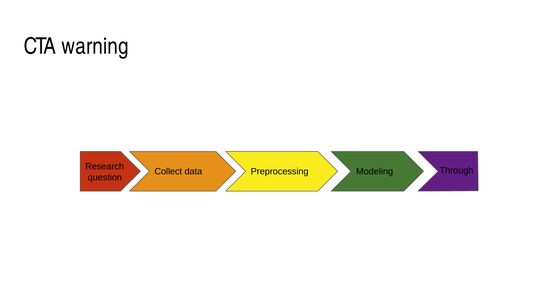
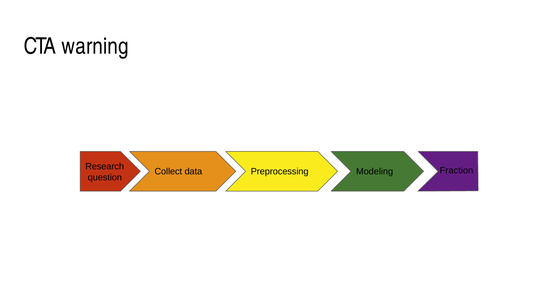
Through: Through -> Fraction
